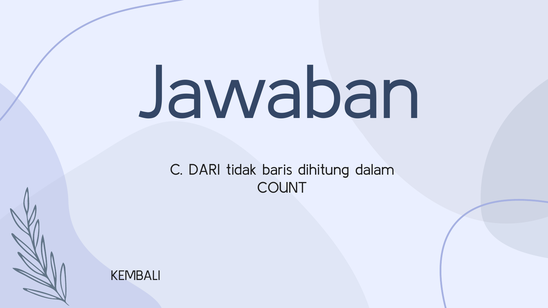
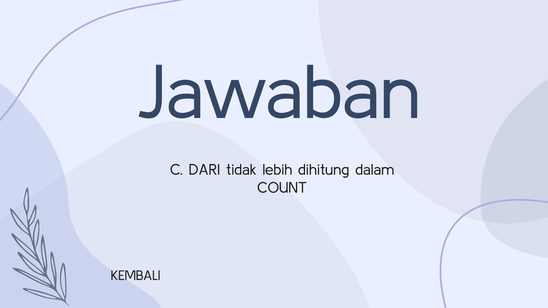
baris: baris -> lebih
